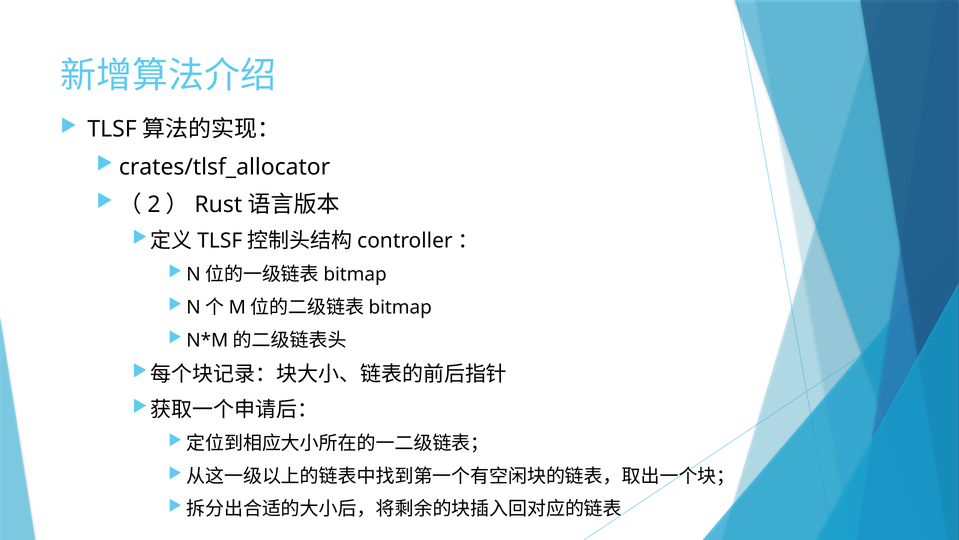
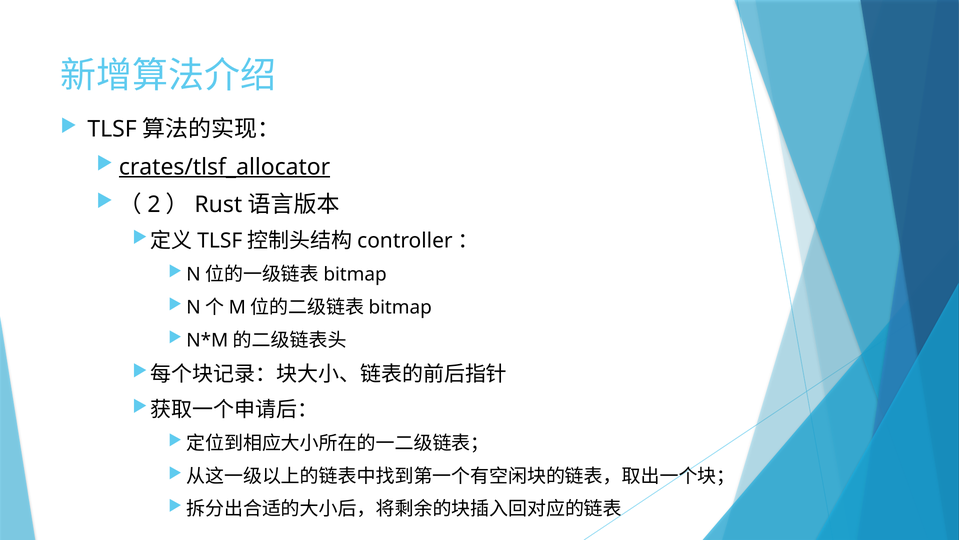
crates/tlsf_allocator underline: none -> present
